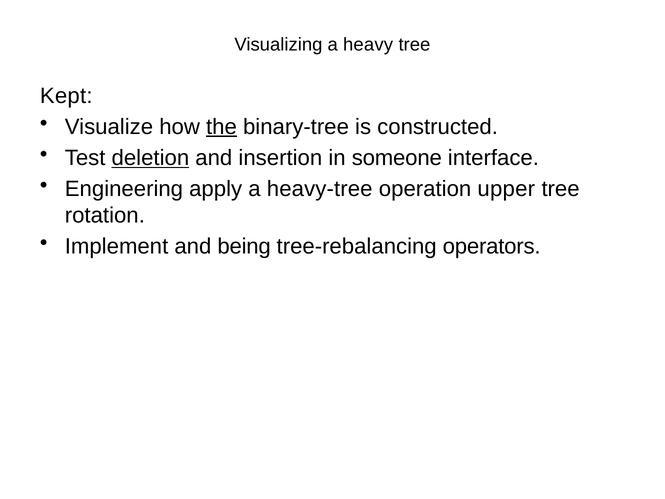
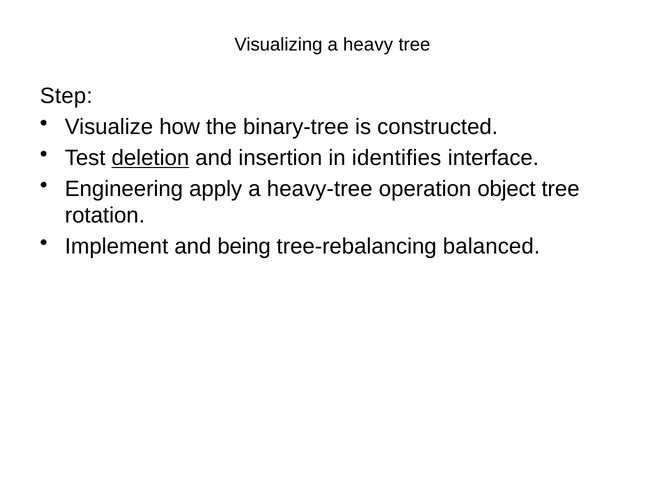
Kept: Kept -> Step
the underline: present -> none
someone: someone -> identifies
upper: upper -> object
operators: operators -> balanced
